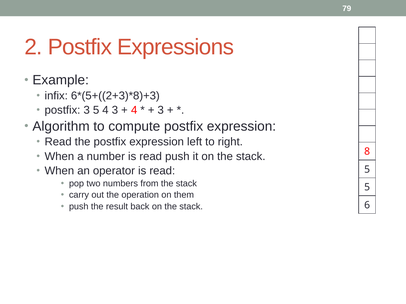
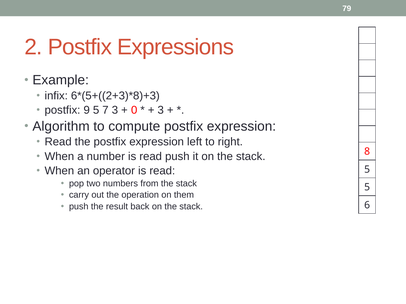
postfix 3: 3 -> 9
5 4: 4 -> 7
4 at (134, 110): 4 -> 0
